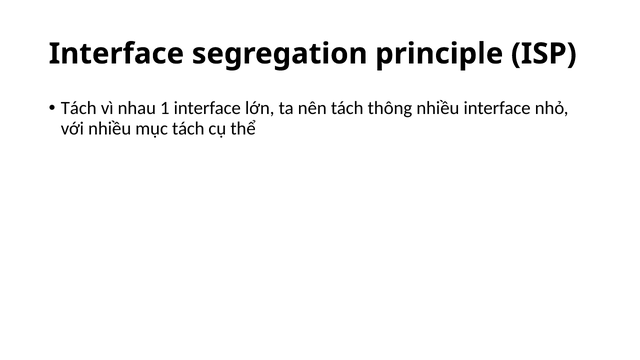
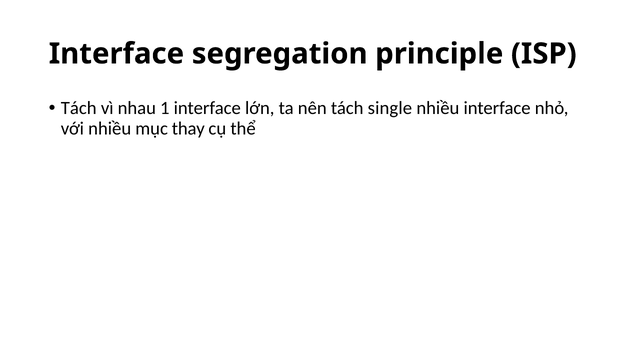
thông: thông -> single
mục tách: tách -> thay
